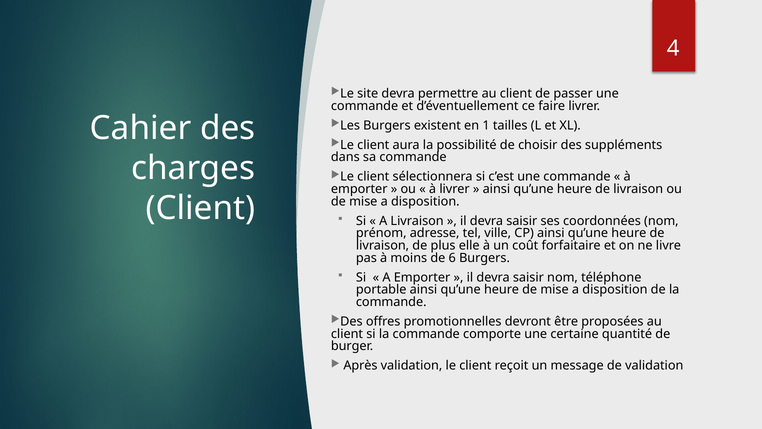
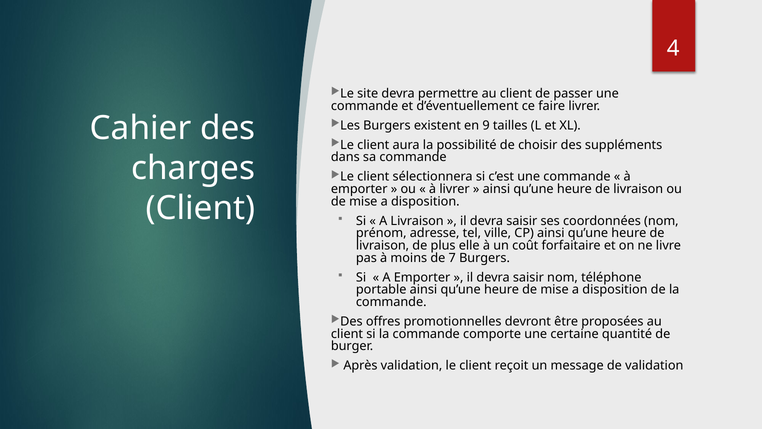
1: 1 -> 9
6: 6 -> 7
